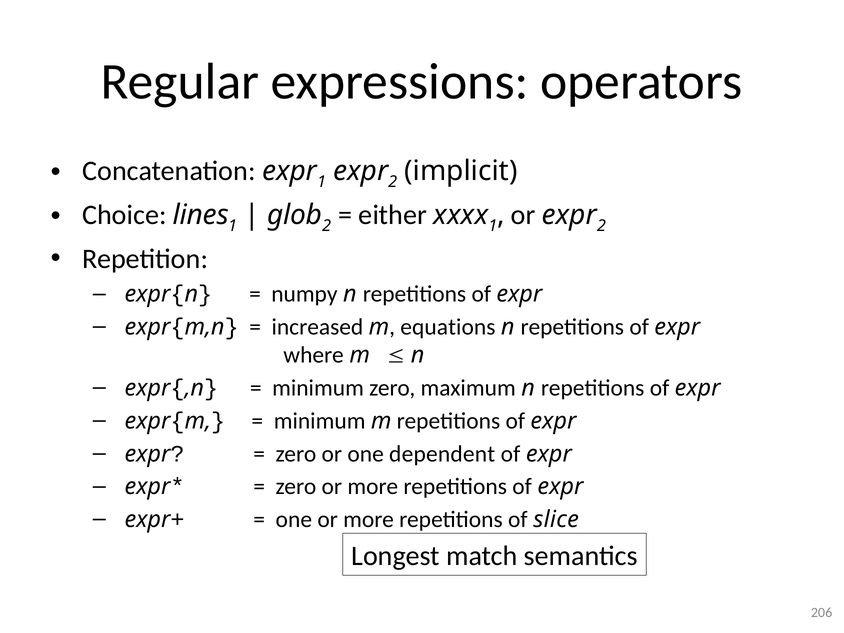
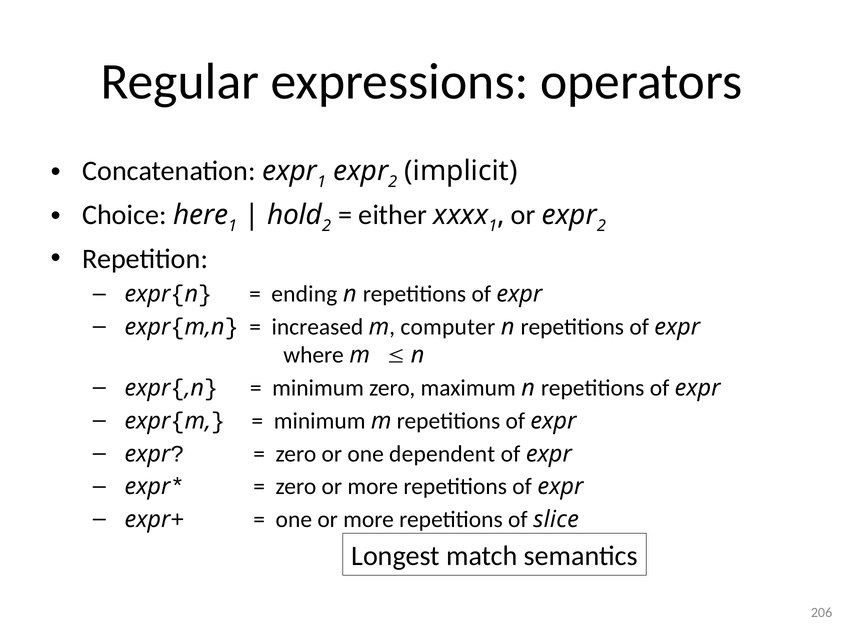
lines: lines -> here
glob: glob -> hold
numpy: numpy -> ending
equations: equations -> computer
